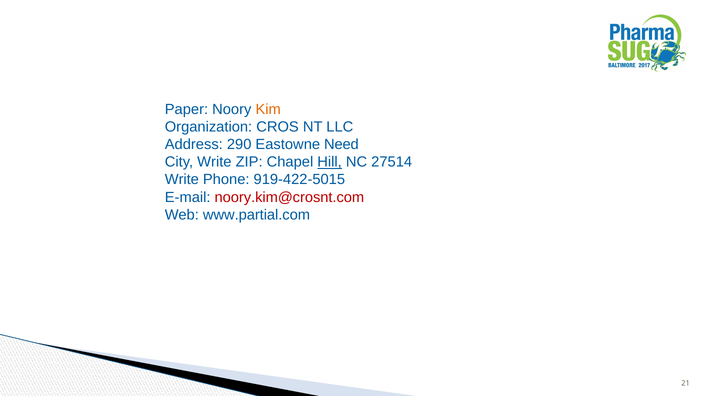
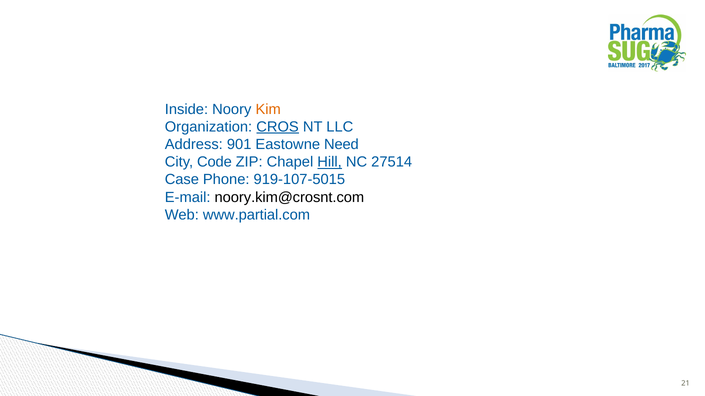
Paper: Paper -> Inside
CROS underline: none -> present
290: 290 -> 901
City Write: Write -> Code
Write at (182, 180): Write -> Case
919-422-5015: 919-422-5015 -> 919-107-5015
noory.kim@crosnt.com colour: red -> black
